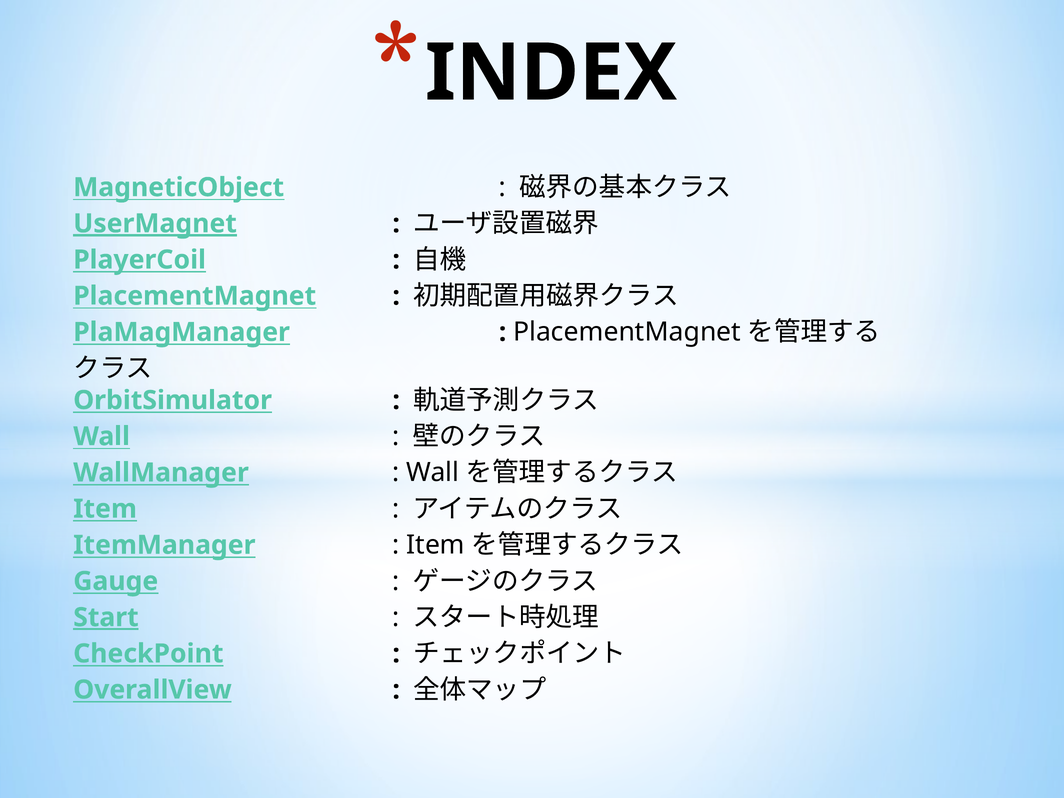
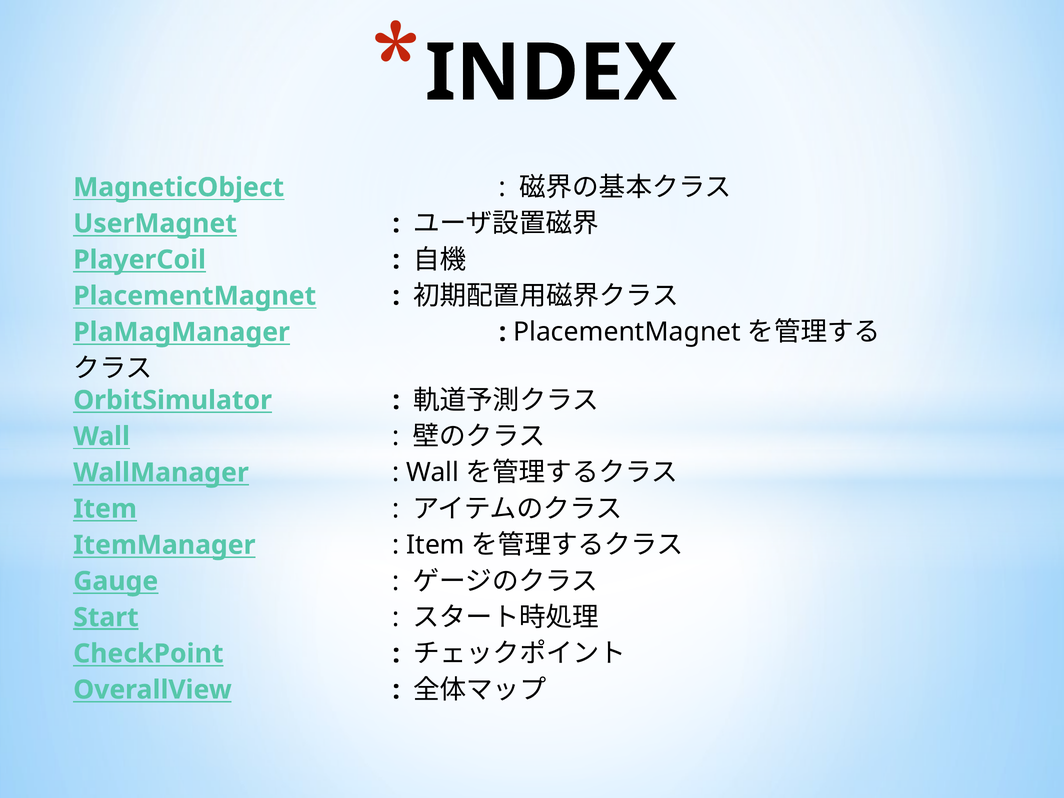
UserMagnet underline: present -> none
